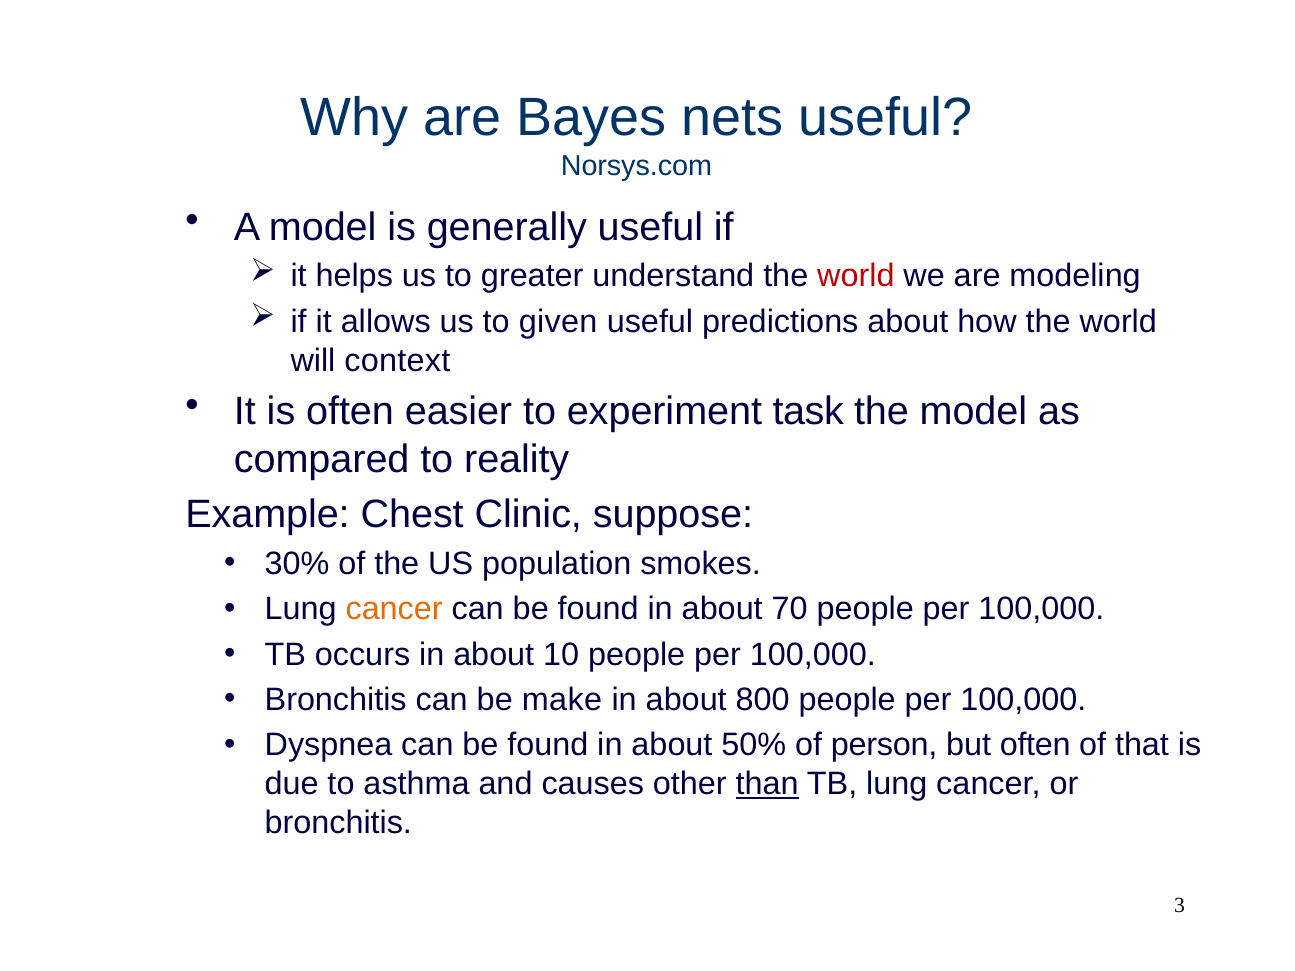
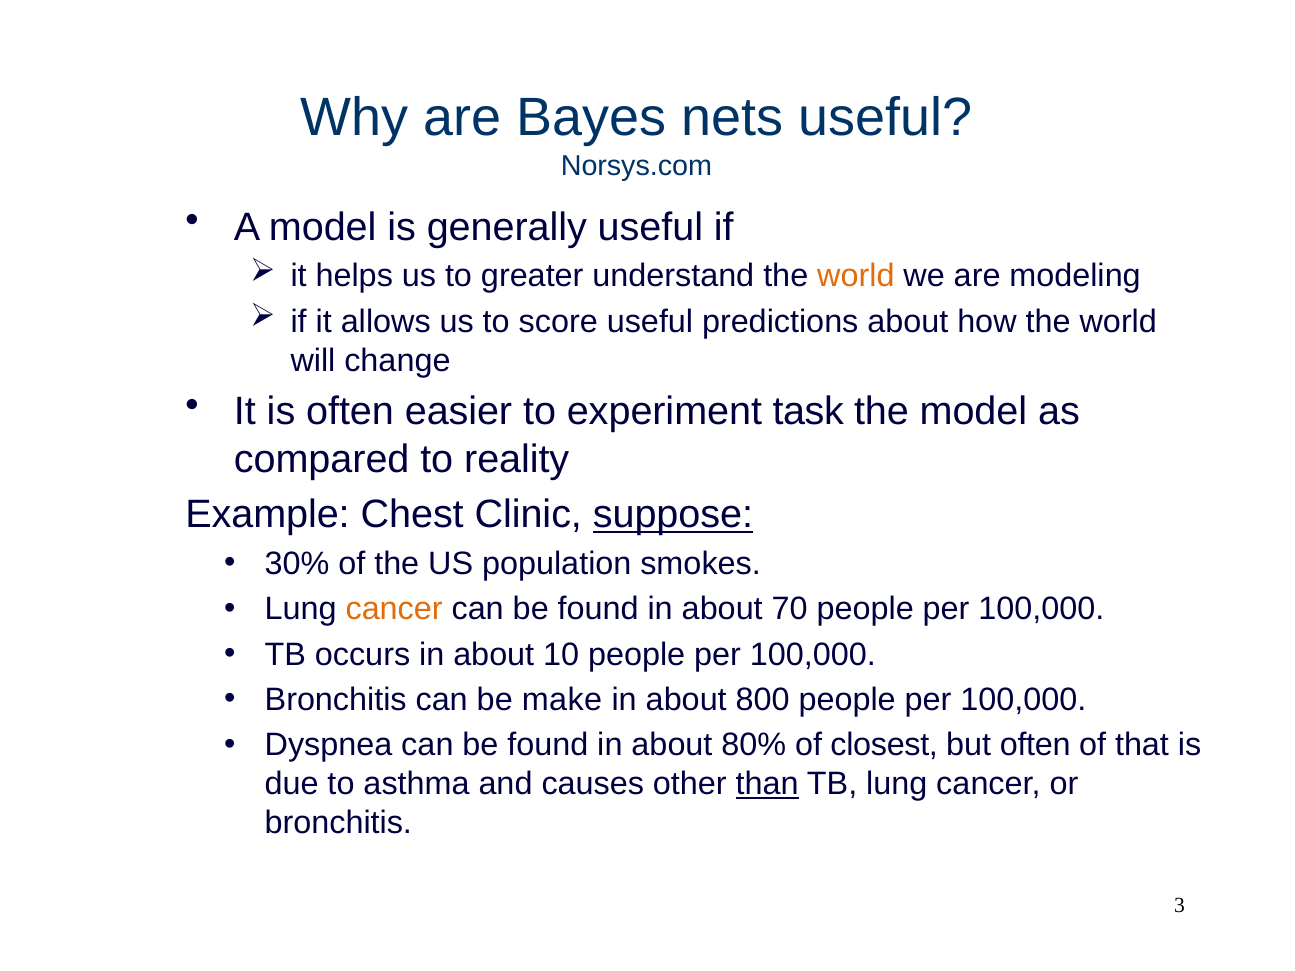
world at (856, 276) colour: red -> orange
given: given -> score
context: context -> change
suppose underline: none -> present
50%: 50% -> 80%
person: person -> closest
